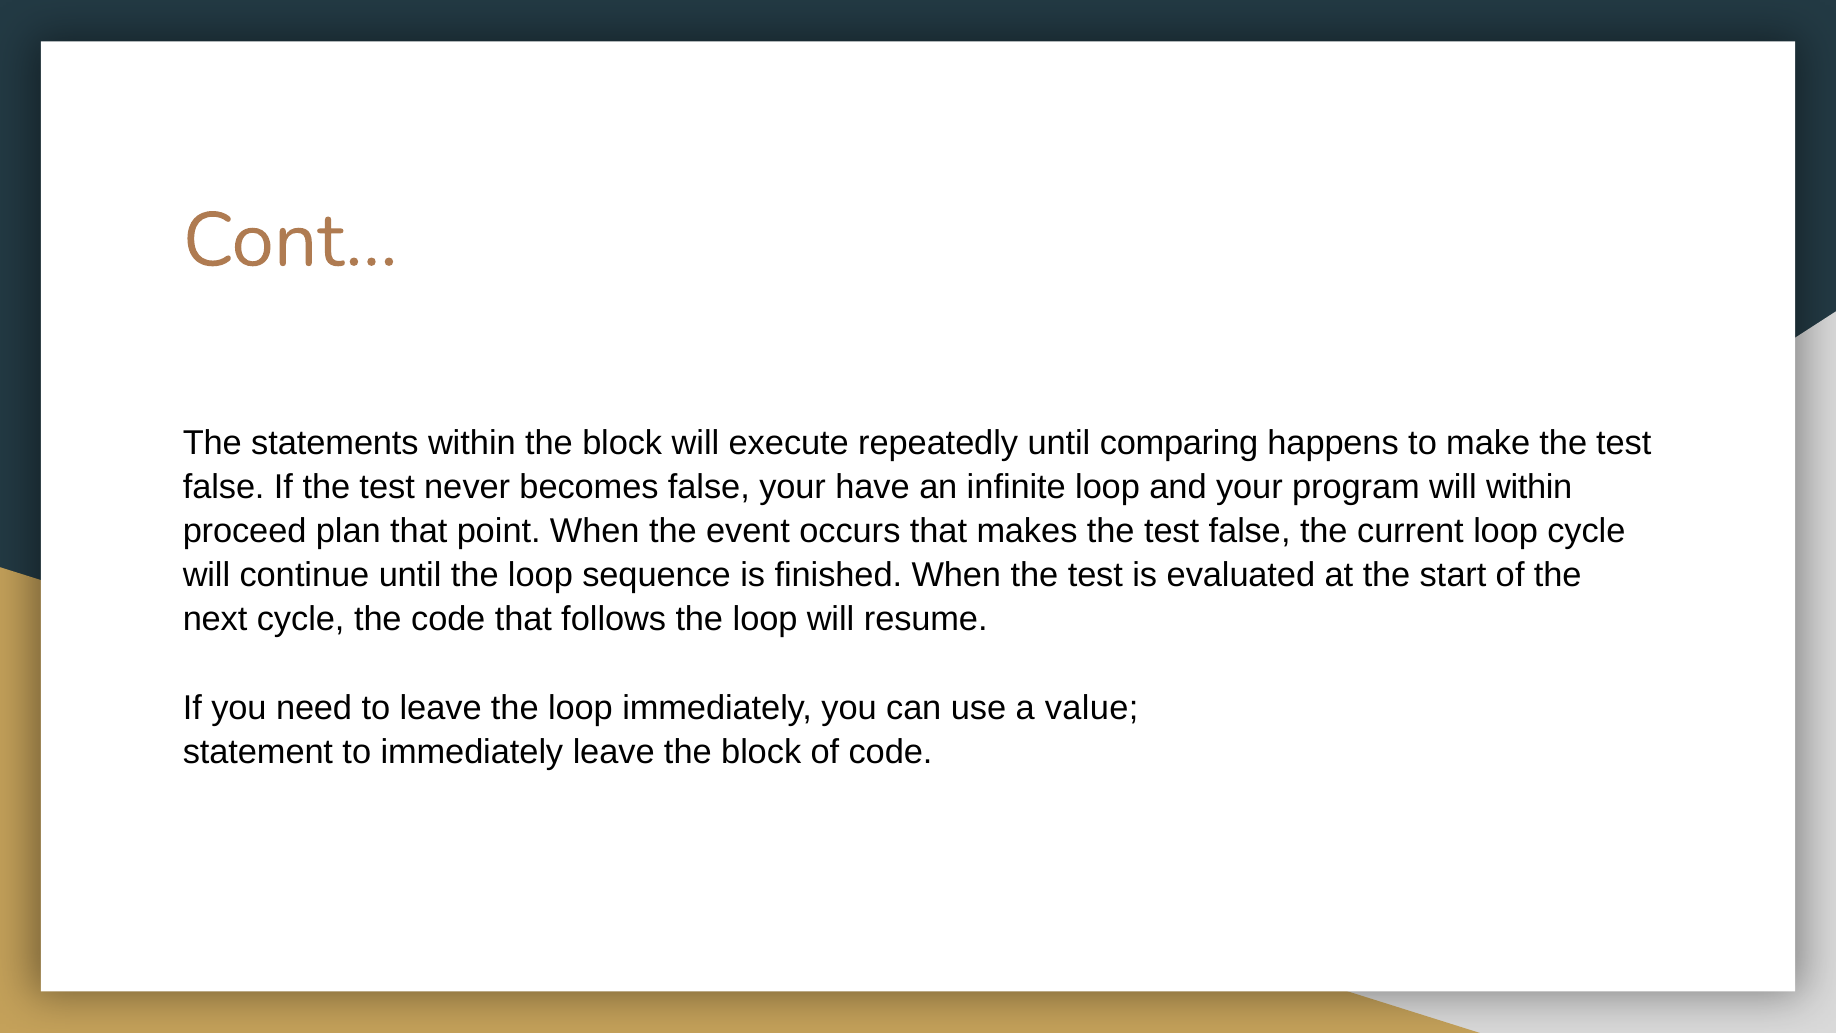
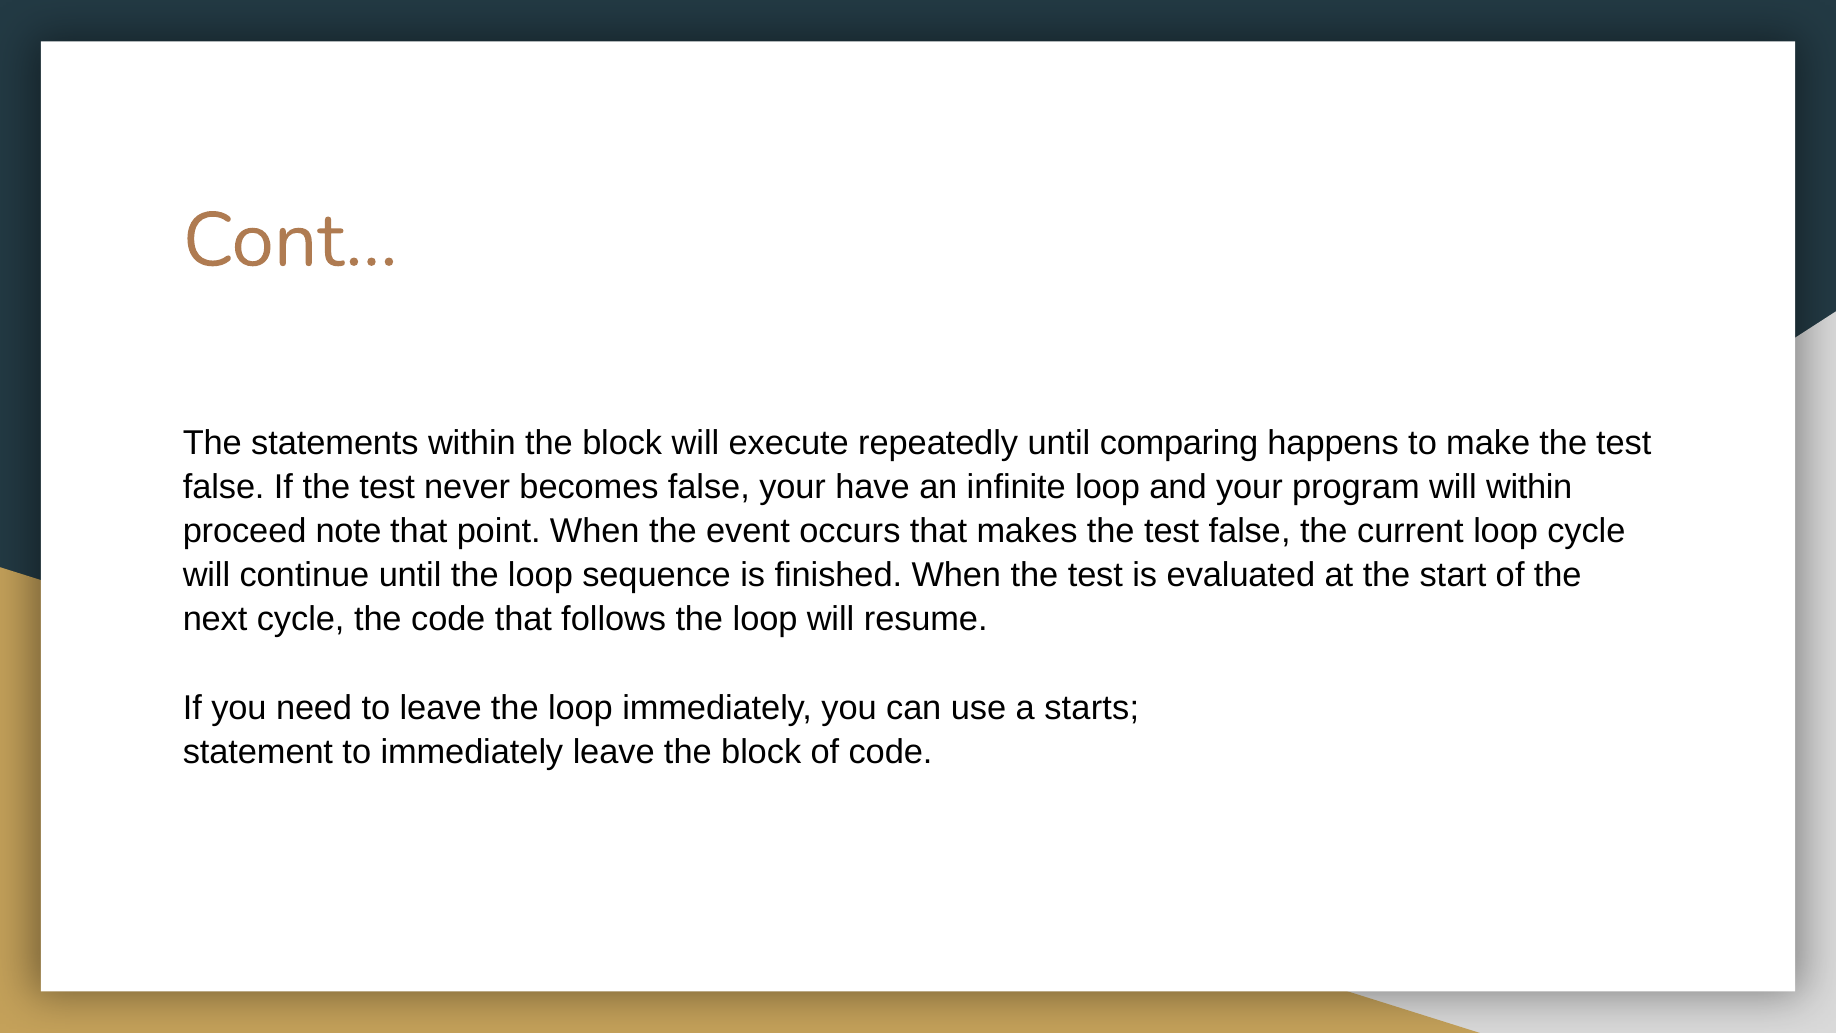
plan: plan -> note
value: value -> starts
